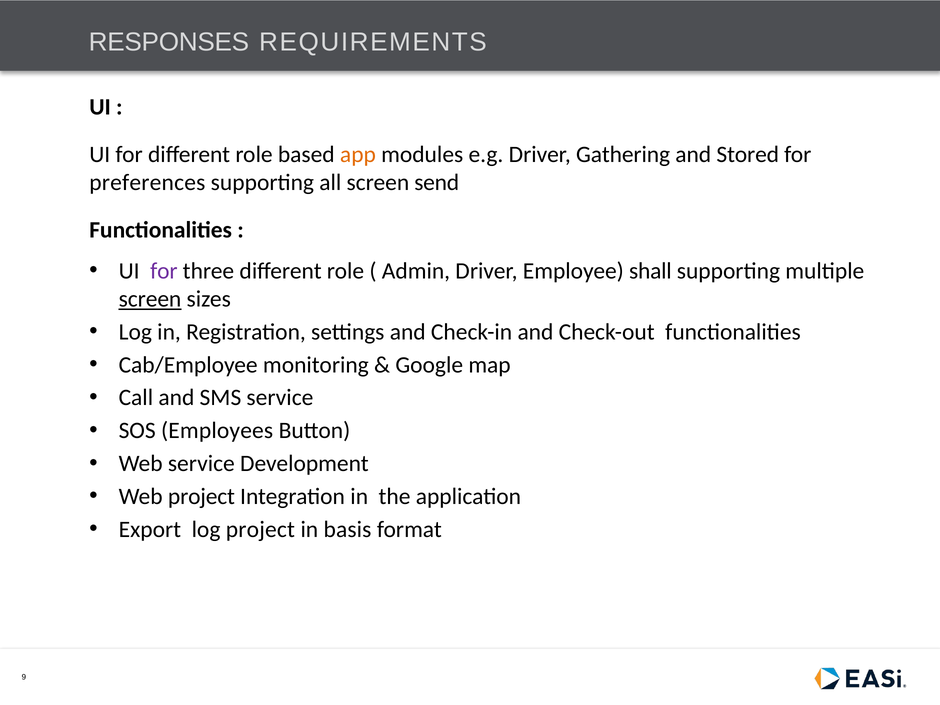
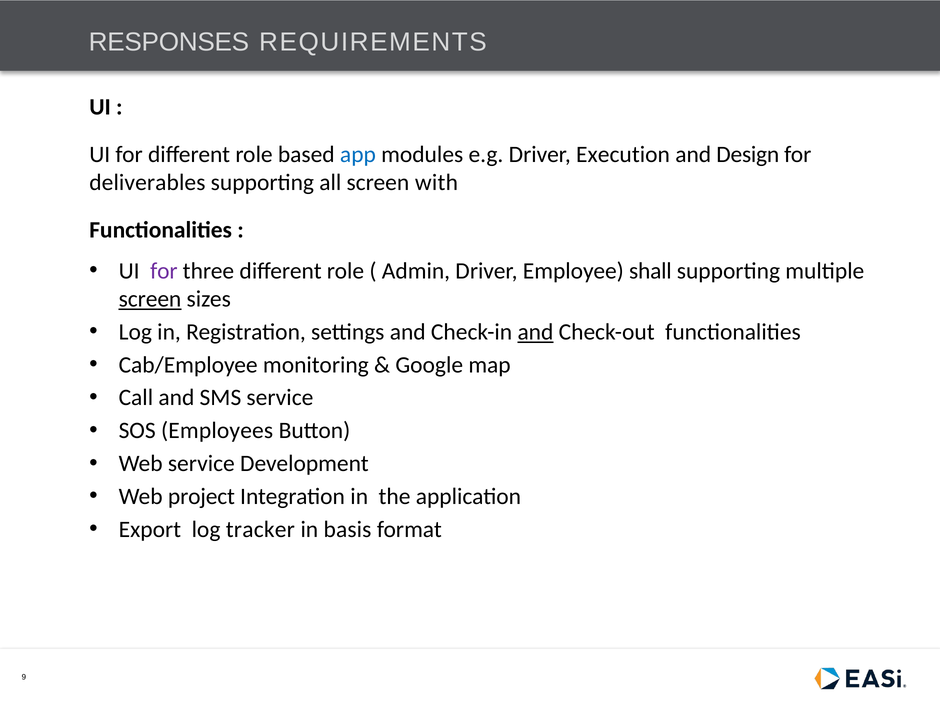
app colour: orange -> blue
Gathering: Gathering -> Execution
Stored: Stored -> Design
preferences: preferences -> deliverables
send: send -> with
and at (535, 332) underline: none -> present
log project: project -> tracker
